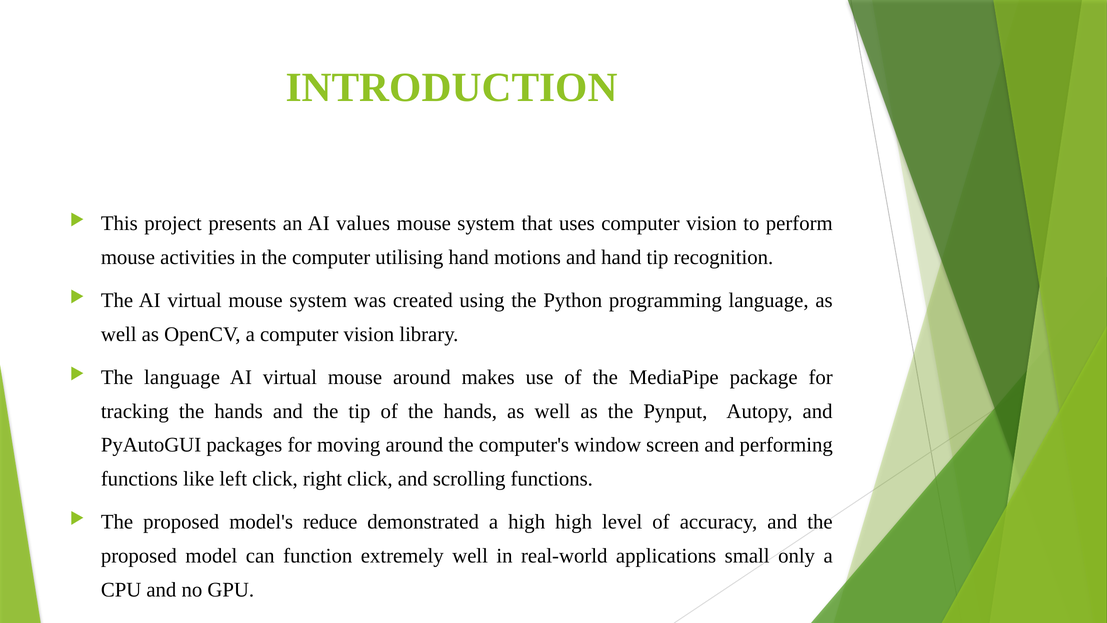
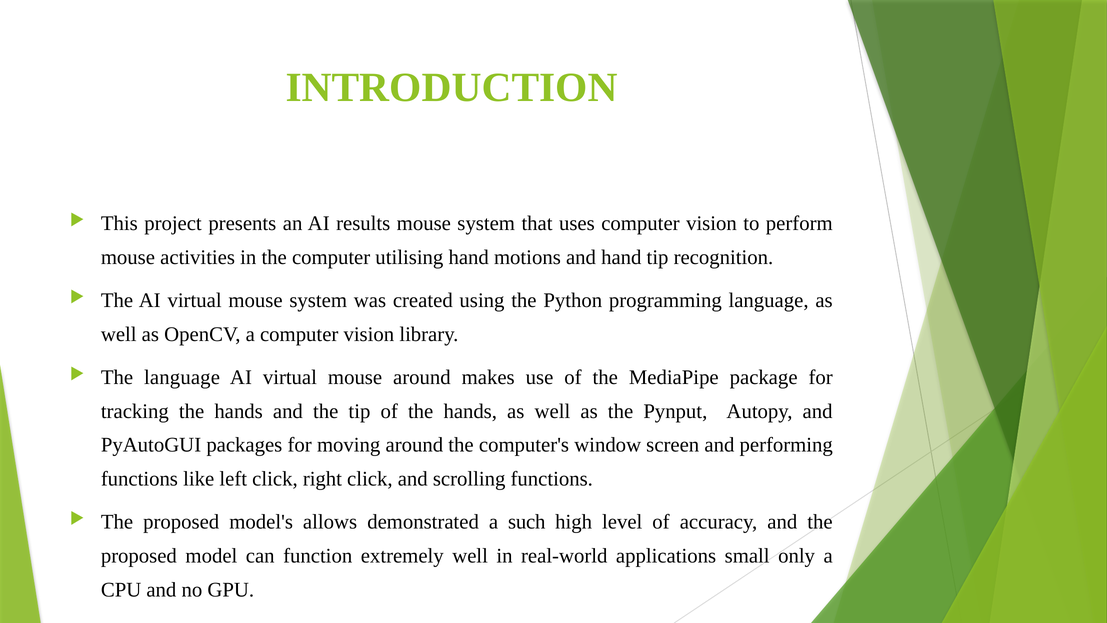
values: values -> results
reduce: reduce -> allows
a high: high -> such
